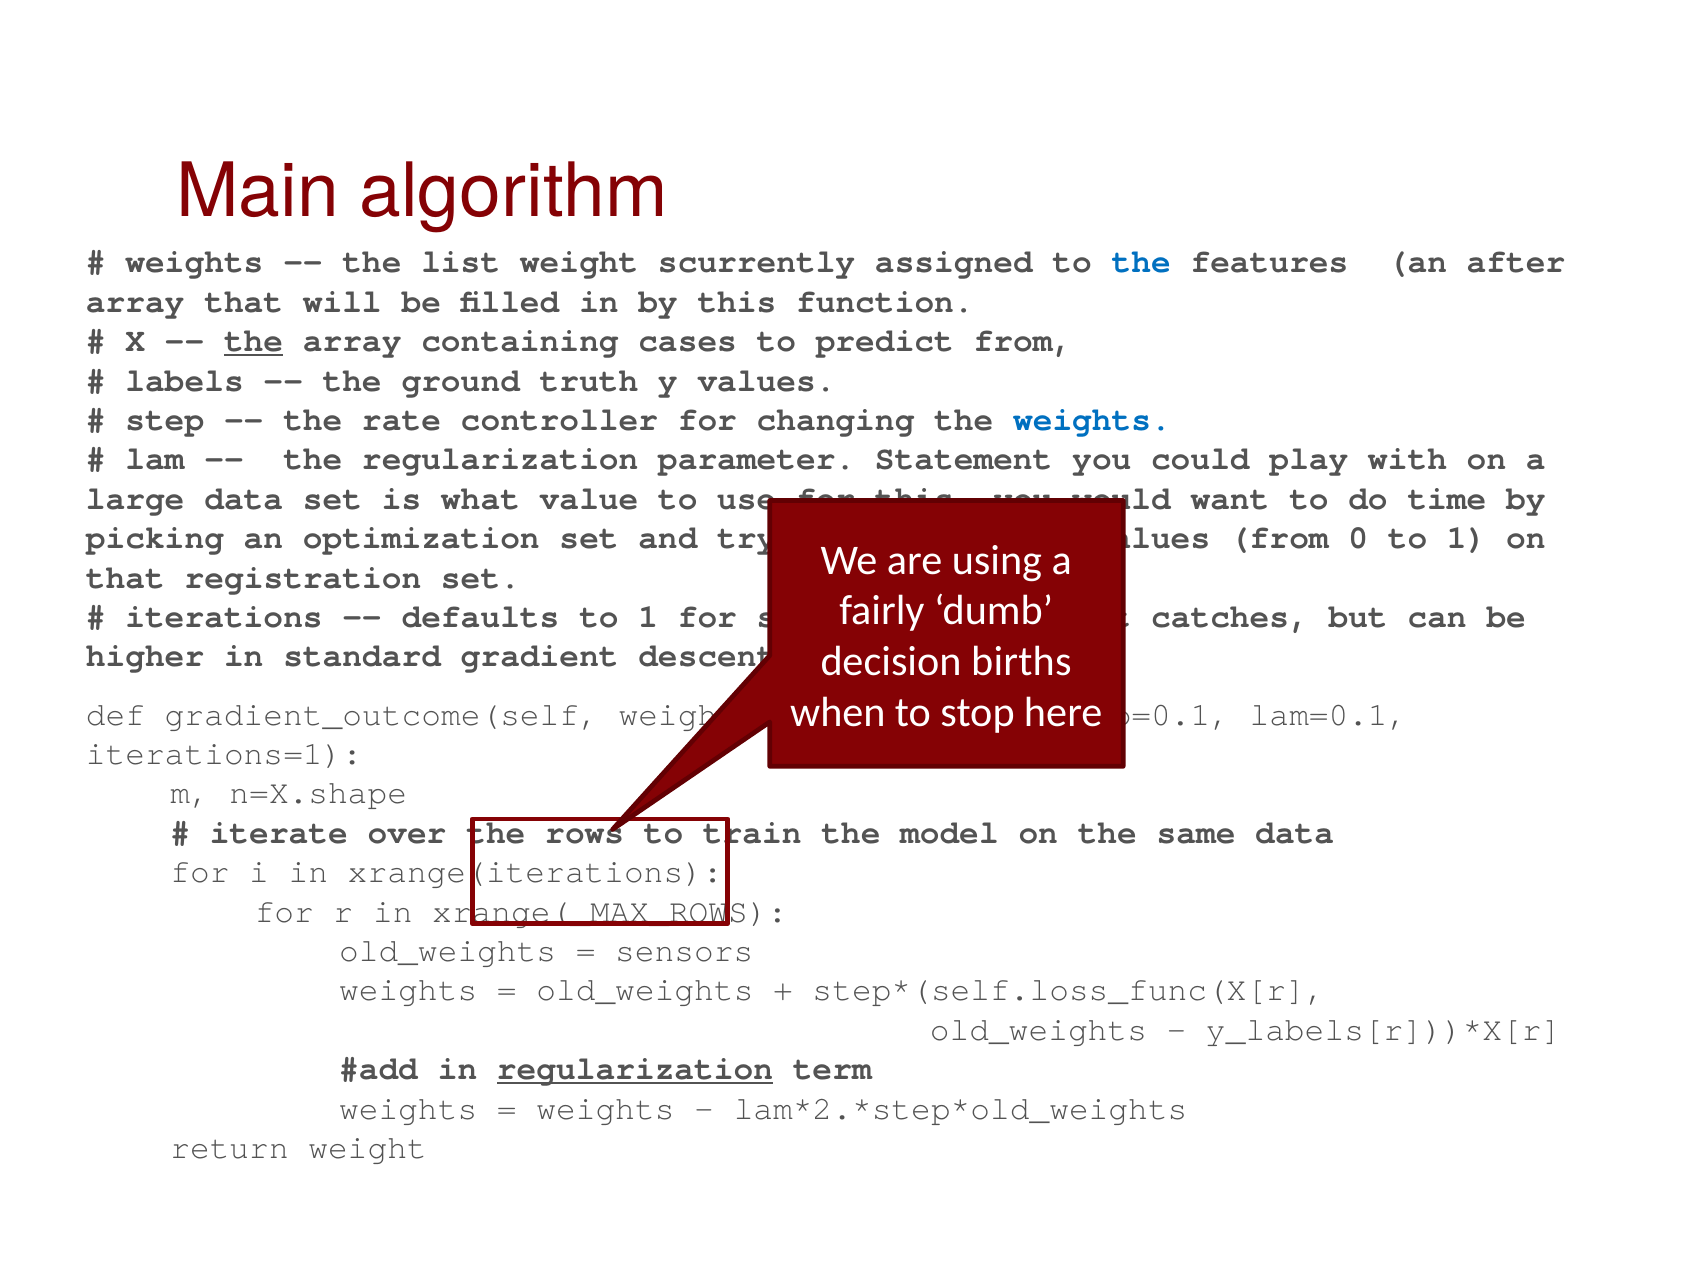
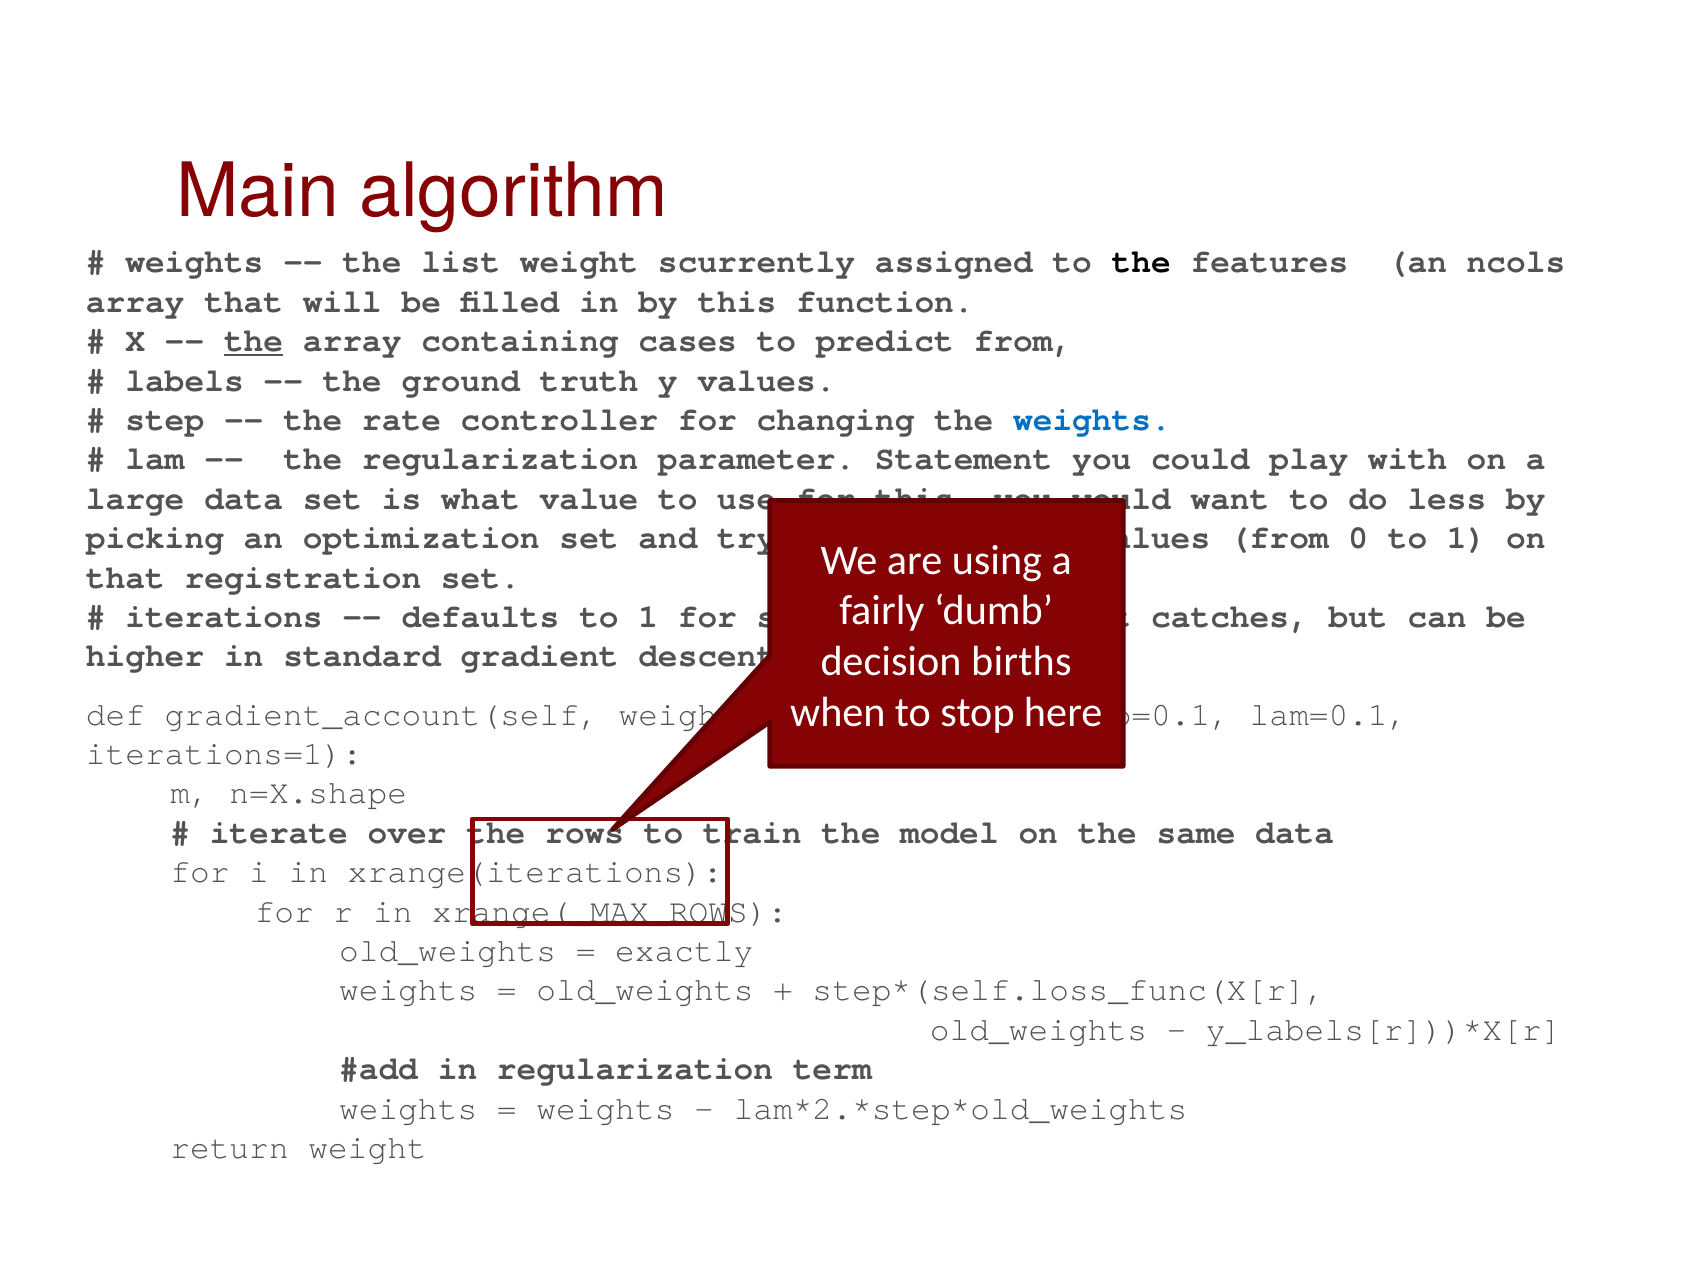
the at (1141, 262) colour: blue -> black
after: after -> ncols
time: time -> less
gradient_outcome(self: gradient_outcome(self -> gradient_account(self
sensors: sensors -> exactly
regularization at (635, 1069) underline: present -> none
